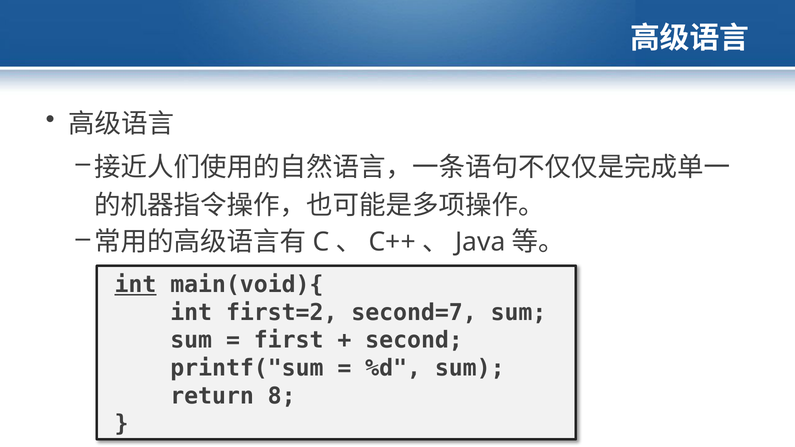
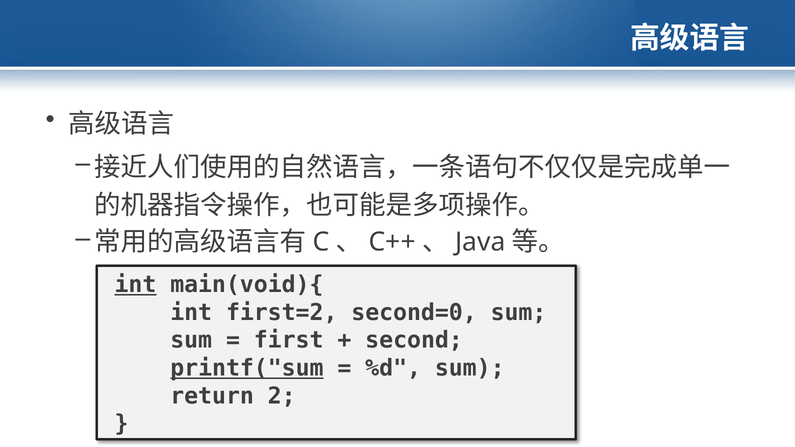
second=7: second=7 -> second=0
printf("sum underline: none -> present
8: 8 -> 2
